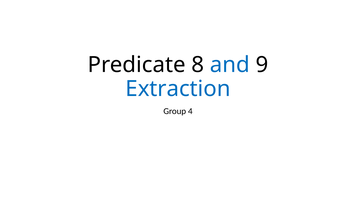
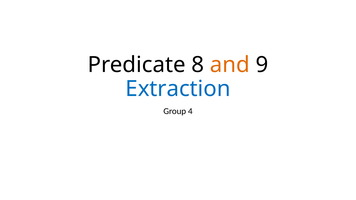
and colour: blue -> orange
